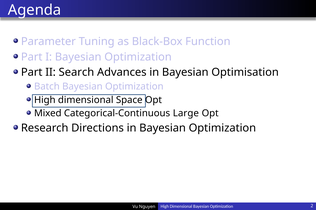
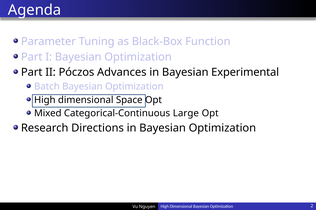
Search: Search -> Póczos
Optimisation: Optimisation -> Experimental
